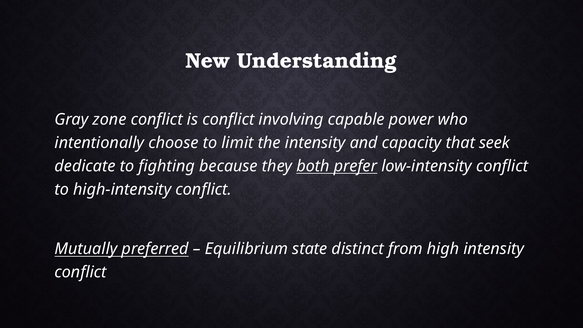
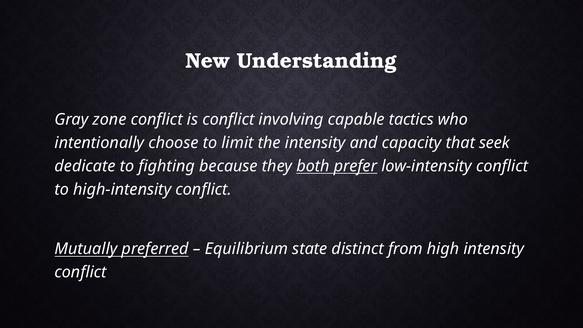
power: power -> tactics
